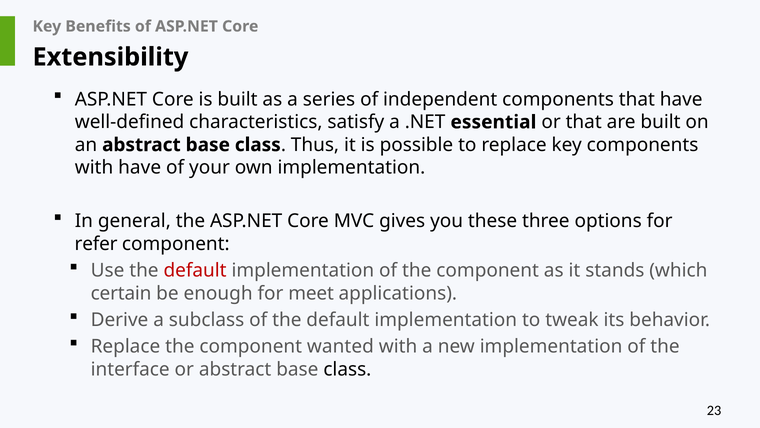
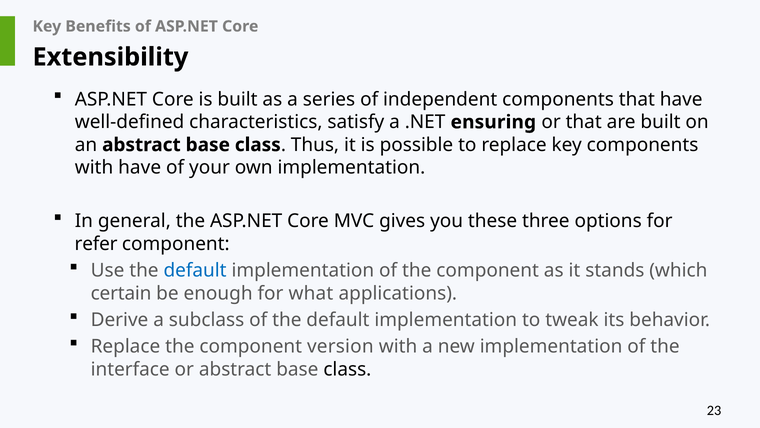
essential: essential -> ensuring
default at (195, 270) colour: red -> blue
meet: meet -> what
wanted: wanted -> version
